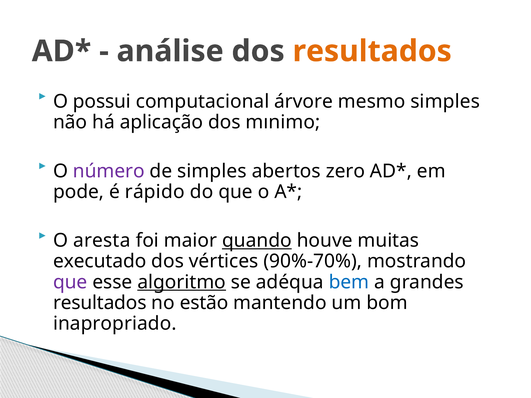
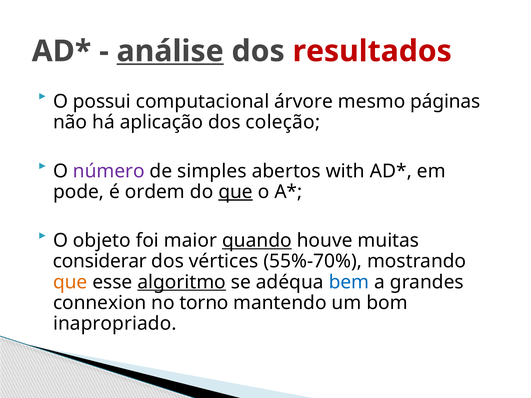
análise underline: none -> present
resultados at (372, 51) colour: orange -> red
mesmo simples: simples -> páginas
mınimo: mınimo -> coleção
zero: zero -> with
rápido: rápido -> ordem
que at (236, 192) underline: none -> present
aresta: aresta -> objeto
executado: executado -> considerar
90%-70%: 90%-70% -> 55%-70%
que at (70, 282) colour: purple -> orange
resultados at (100, 303): resultados -> connexion
estão: estão -> torno
